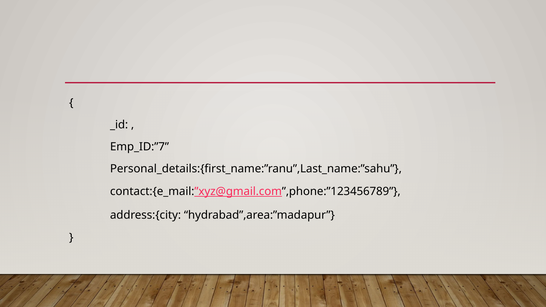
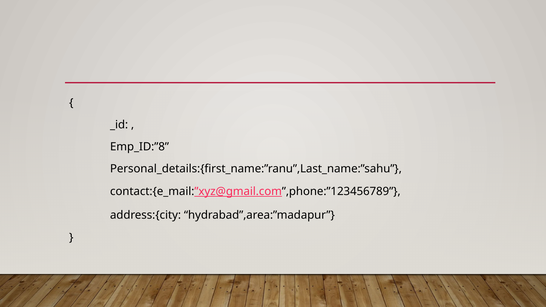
Emp_ID:”7: Emp_ID:”7 -> Emp_ID:”8
